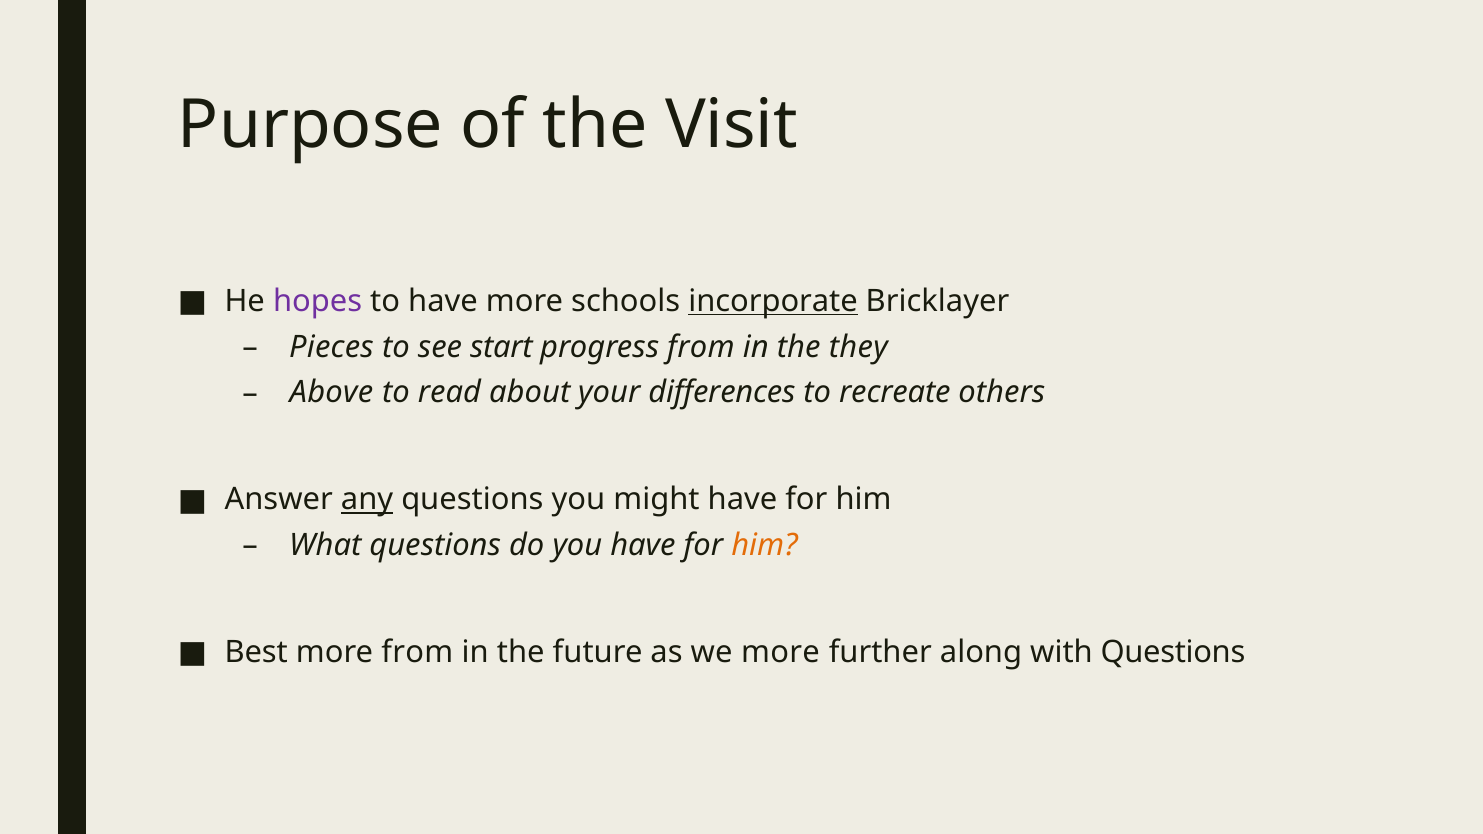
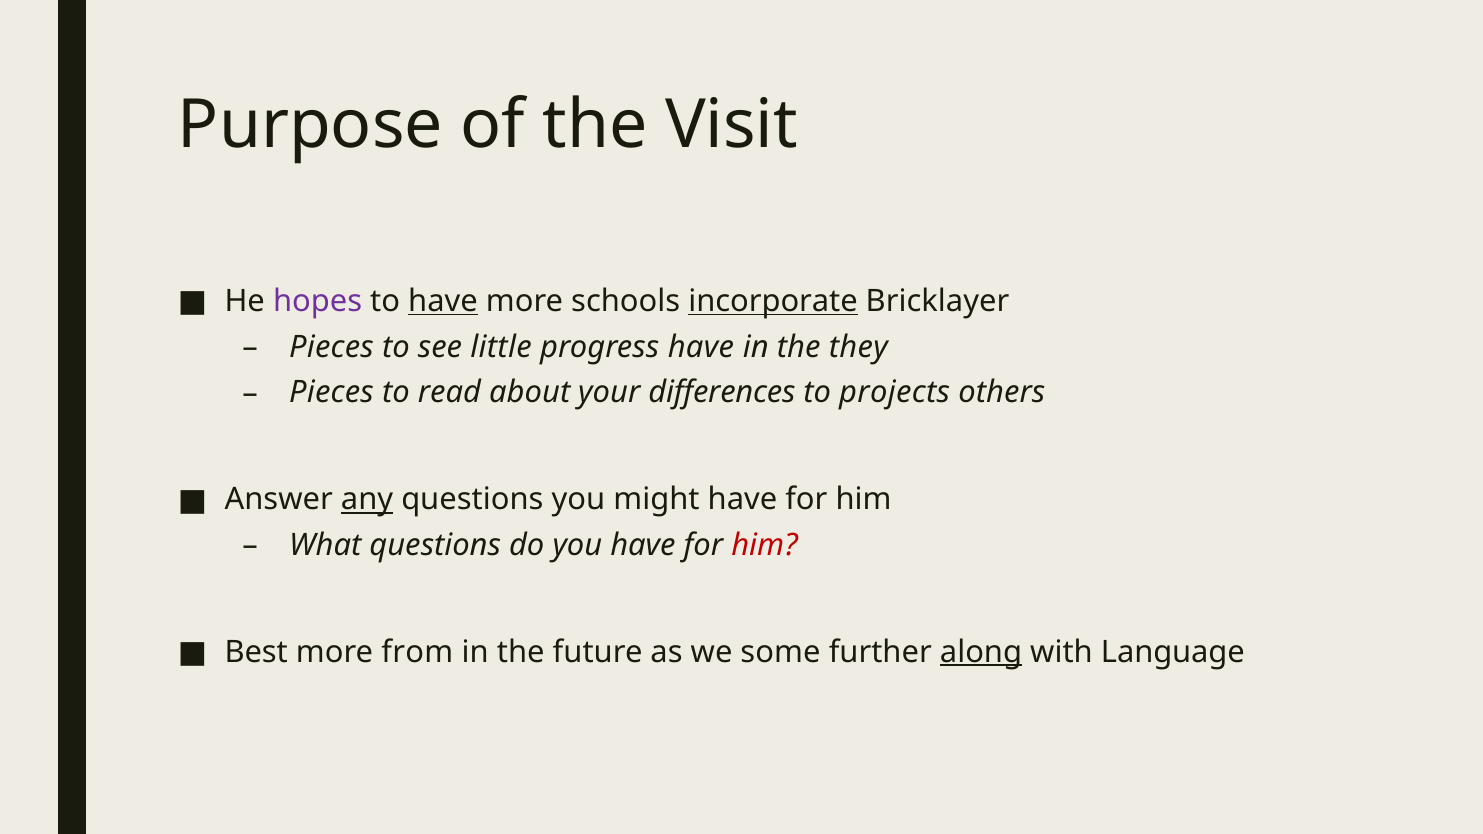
have at (443, 301) underline: none -> present
start: start -> little
progress from: from -> have
Above at (331, 393): Above -> Pieces
recreate: recreate -> projects
him at (764, 545) colour: orange -> red
we more: more -> some
along underline: none -> present
with Questions: Questions -> Language
